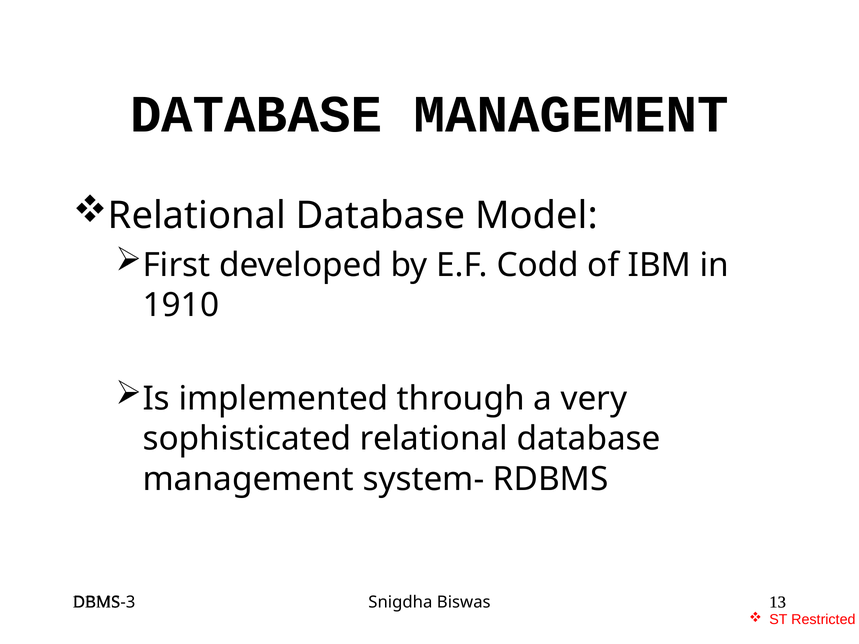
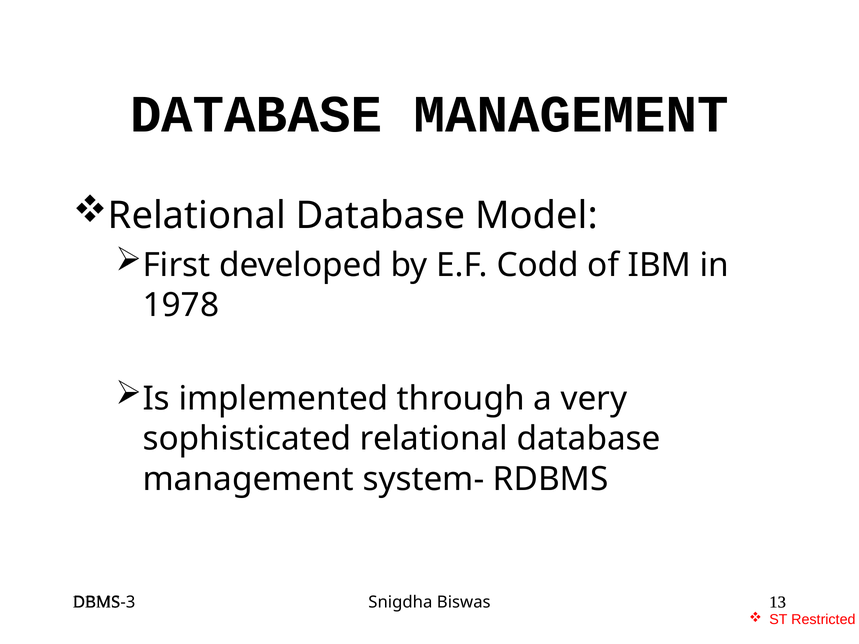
1910: 1910 -> 1978
